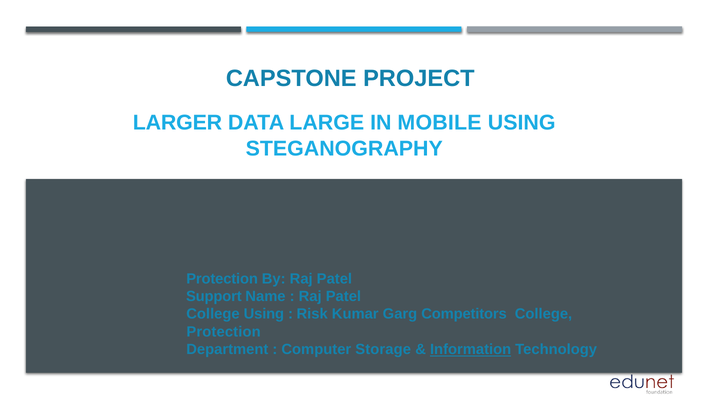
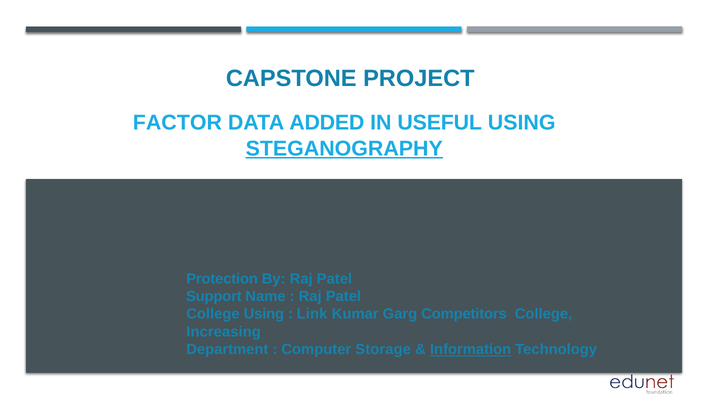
LARGER: LARGER -> FACTOR
LARGE: LARGE -> ADDED
MOBILE: MOBILE -> USEFUL
STEGANOGRAPHY underline: none -> present
Risk: Risk -> Link
Protection at (224, 332): Protection -> Increasing
